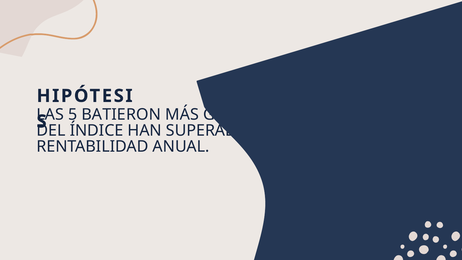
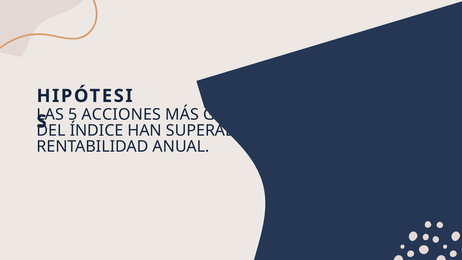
BATIERON: BATIERON -> ACCIONES
